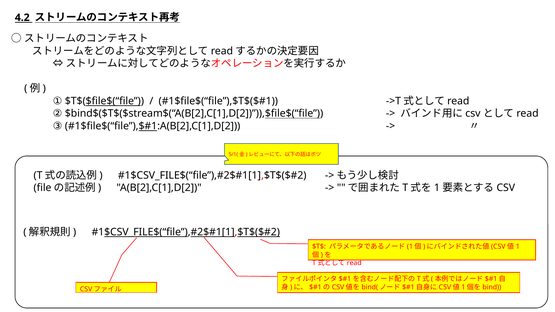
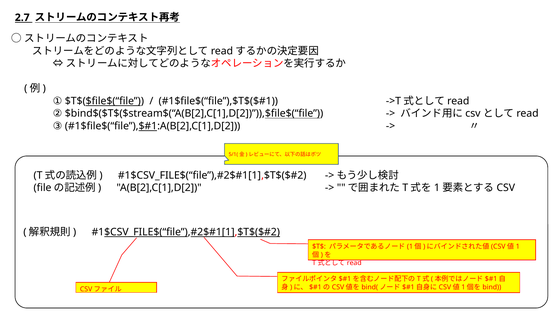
4.2: 4.2 -> 2.7
